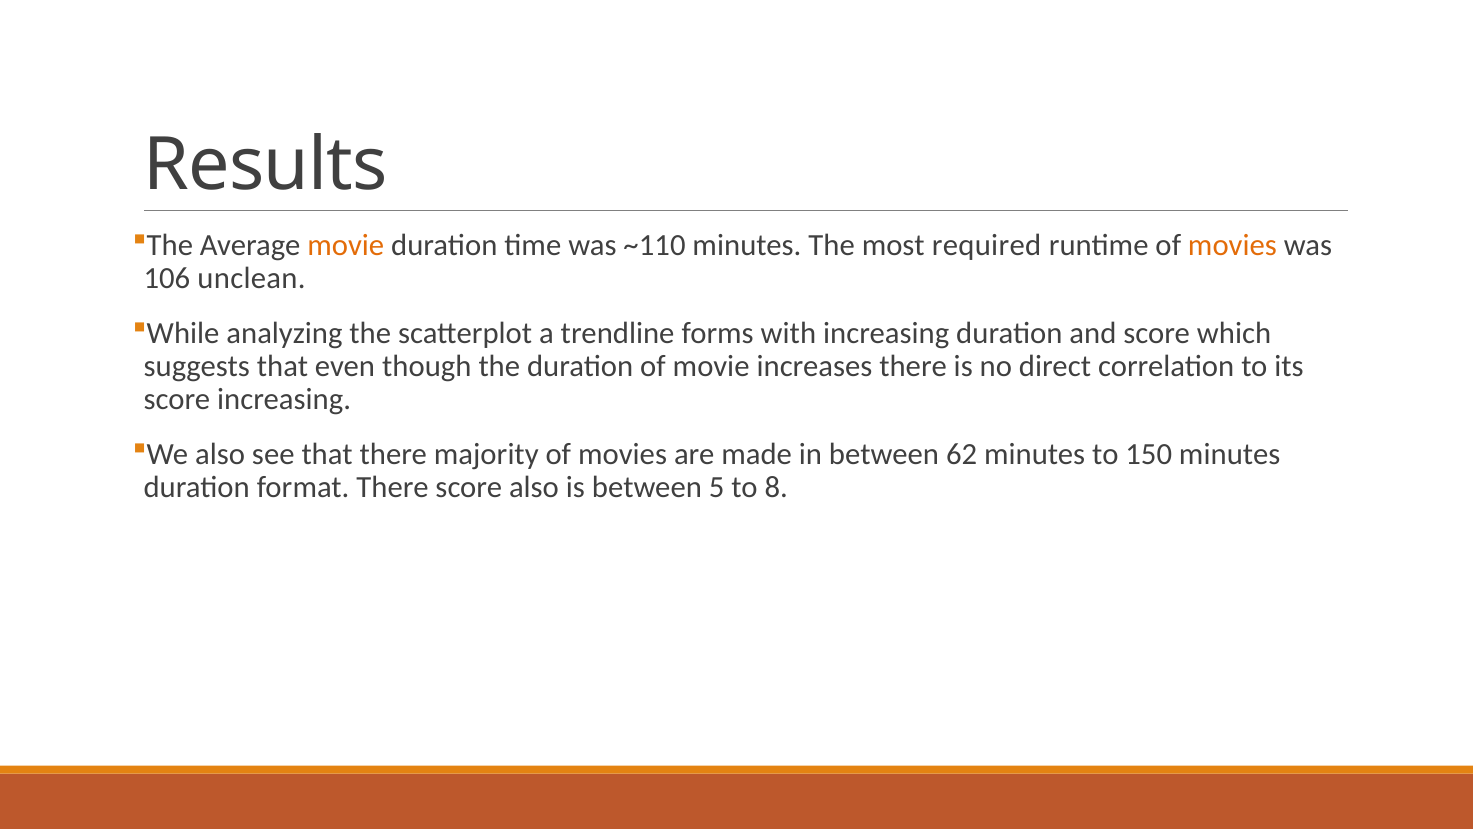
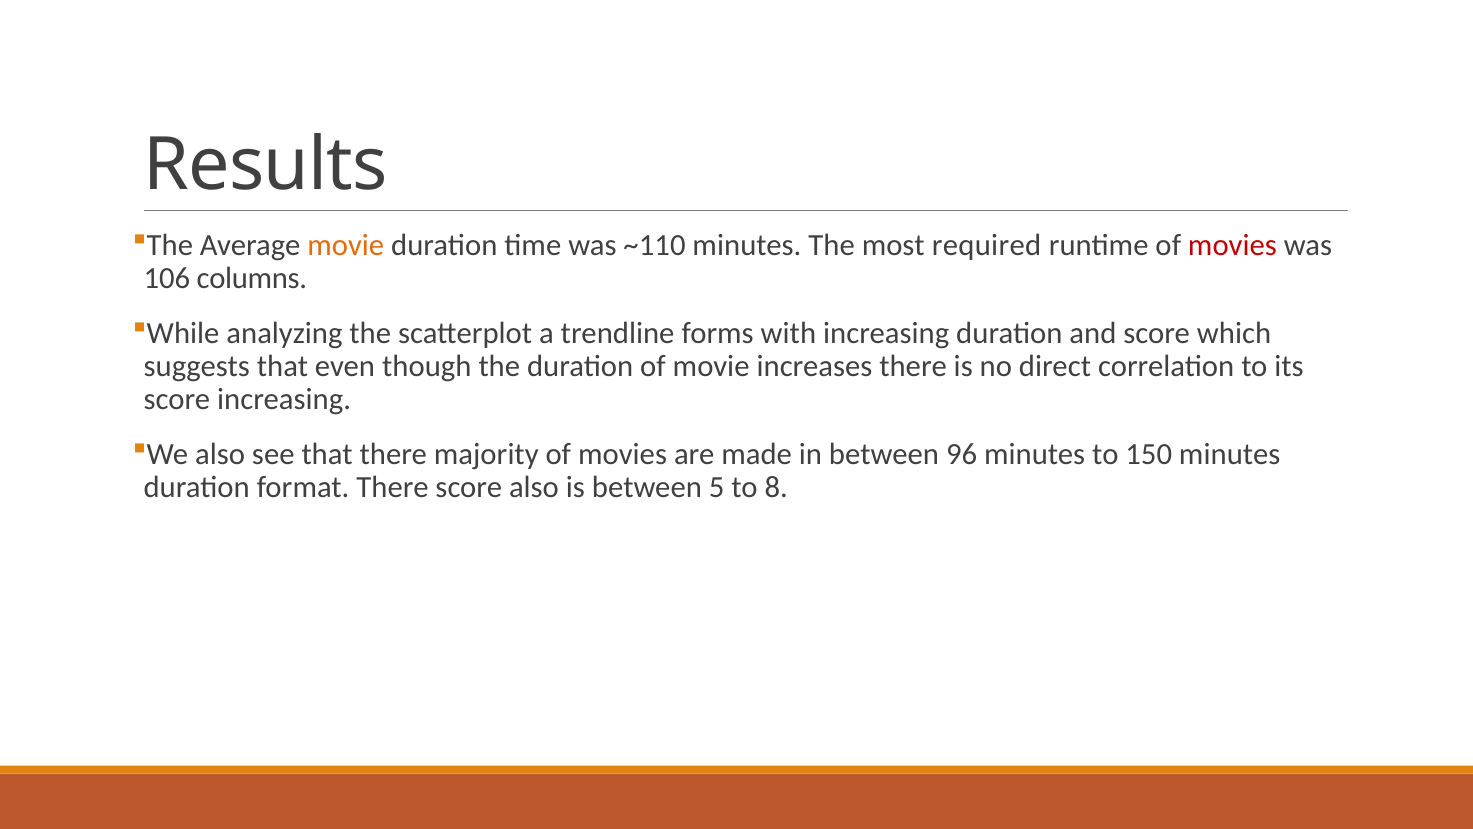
movies at (1232, 245) colour: orange -> red
unclean: unclean -> columns
62: 62 -> 96
